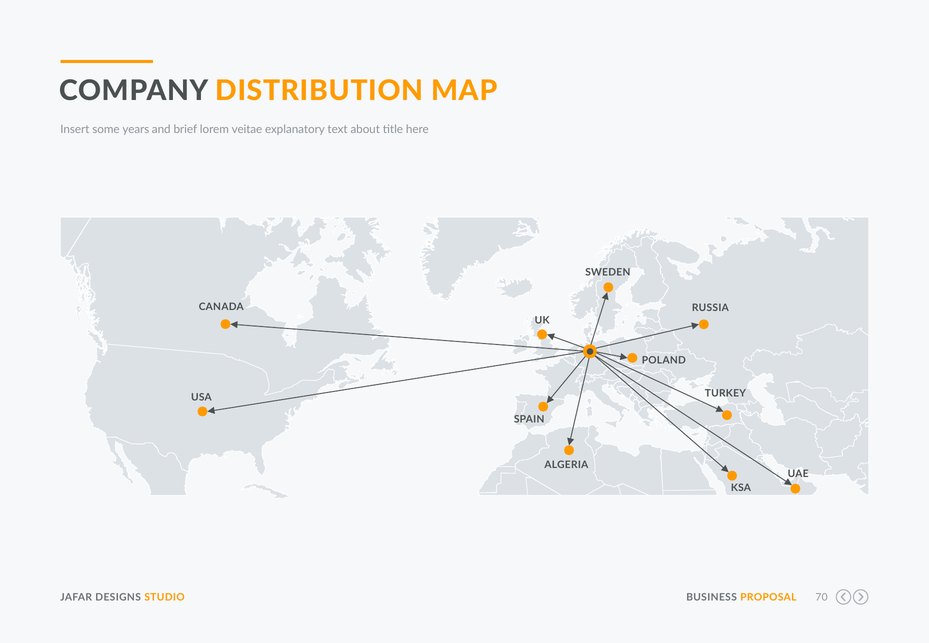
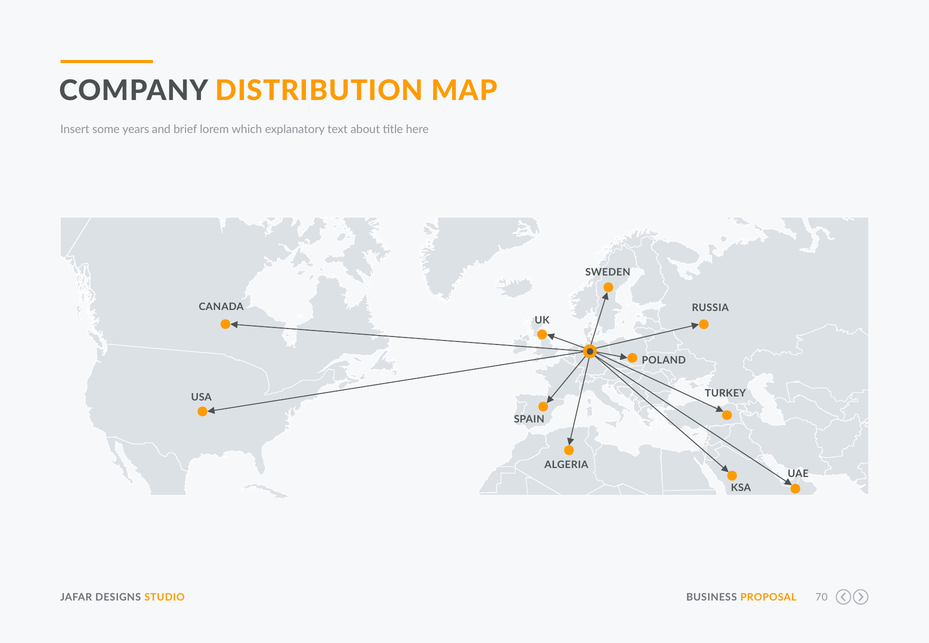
veitae: veitae -> which
